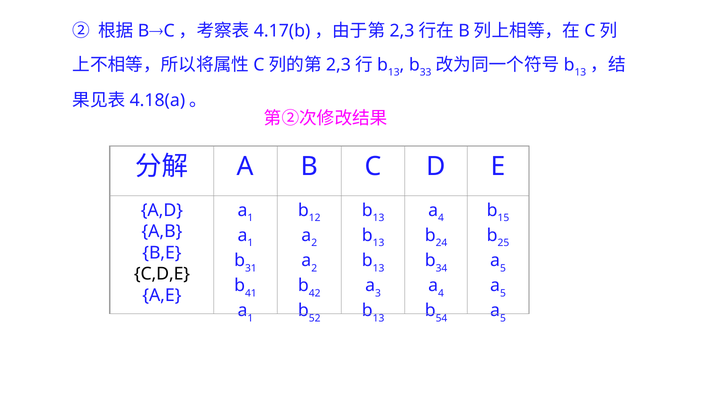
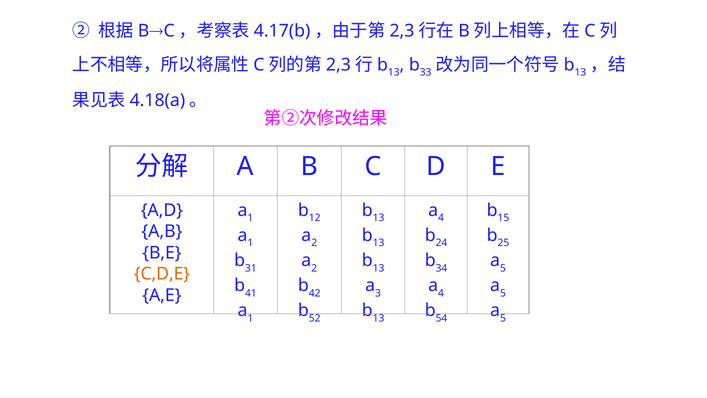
C,D,E colour: black -> orange
